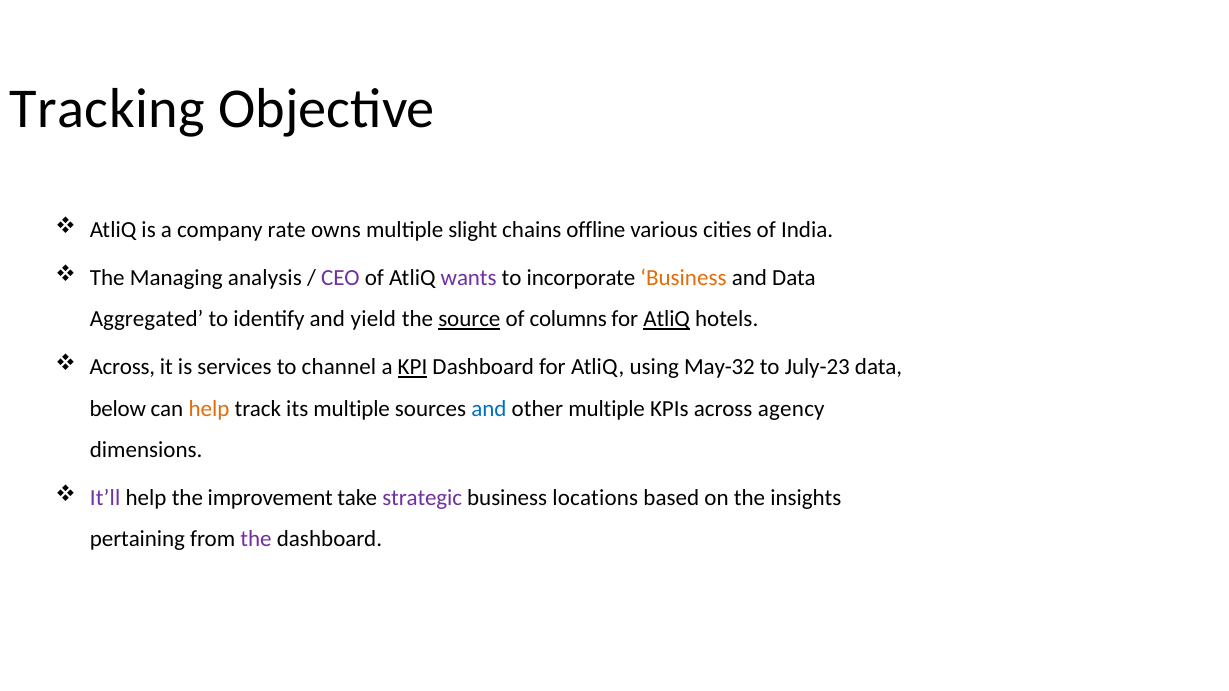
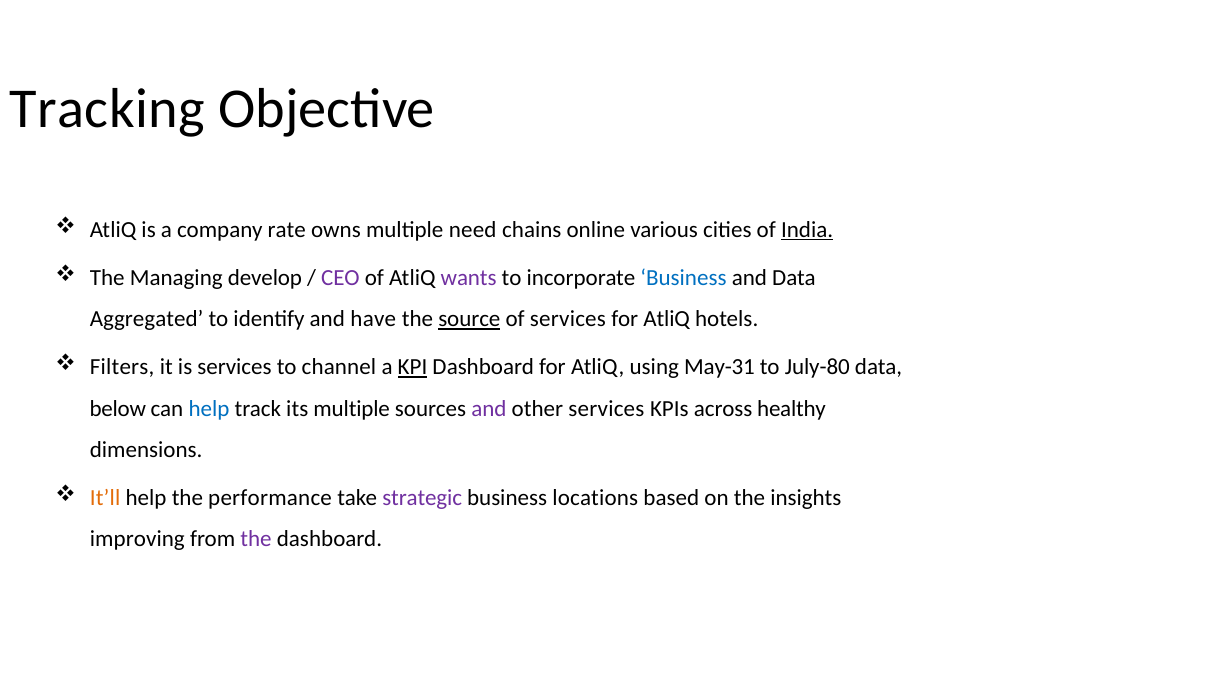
slight: slight -> need
offline: offline -> online
India underline: none -> present
analysis: analysis -> develop
Business at (683, 278) colour: orange -> blue
yield: yield -> have
of columns: columns -> services
AtliQ at (667, 319) underline: present -> none
Across at (122, 367): Across -> Filters
May-32: May-32 -> May-31
July-23: July-23 -> July-80
help at (209, 409) colour: orange -> blue
and at (489, 409) colour: blue -> purple
other multiple: multiple -> services
agency: agency -> healthy
It’ll colour: purple -> orange
improvement: improvement -> performance
pertaining: pertaining -> improving
